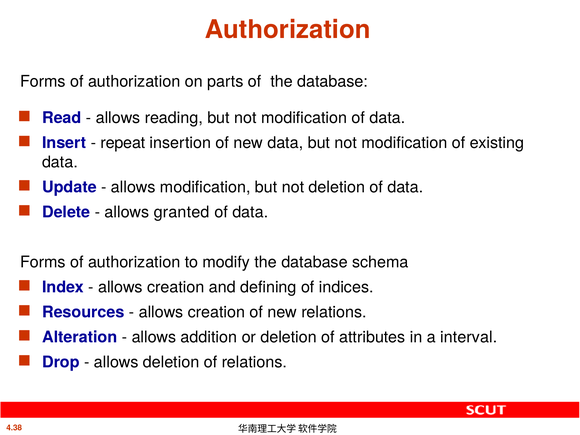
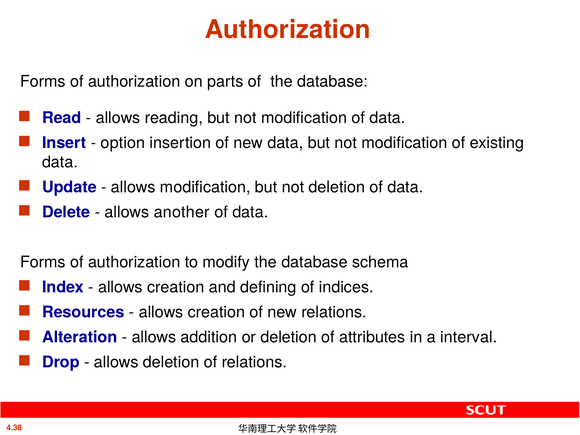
repeat: repeat -> option
granted: granted -> another
